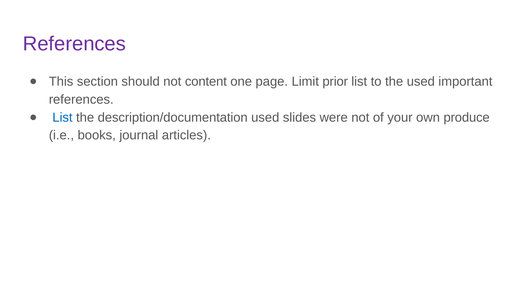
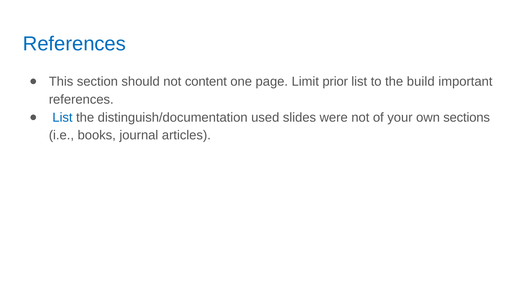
References at (74, 44) colour: purple -> blue
the used: used -> build
description/documentation: description/documentation -> distinguish/documentation
produce: produce -> sections
